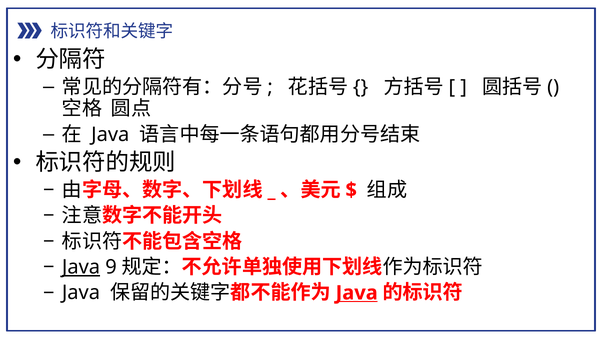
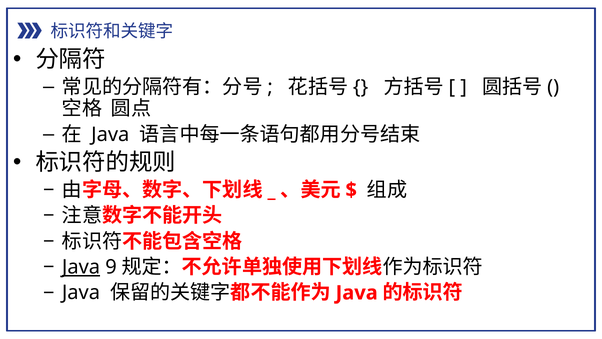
Java at (357, 293) underline: present -> none
